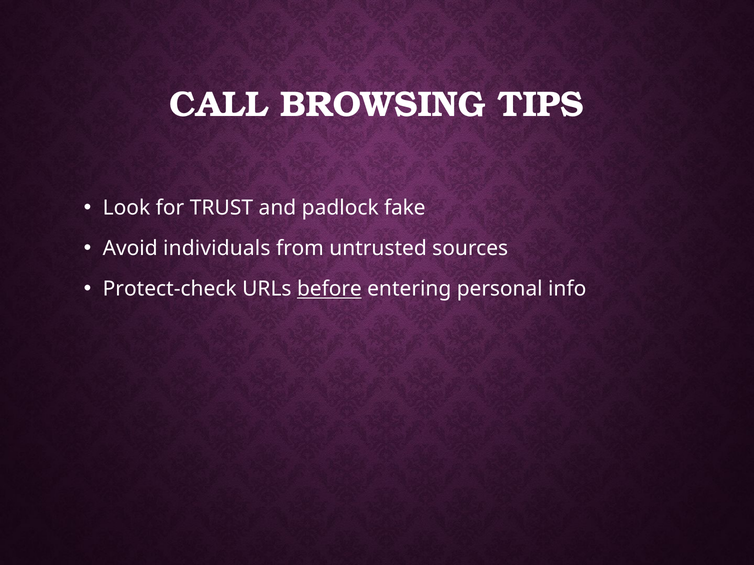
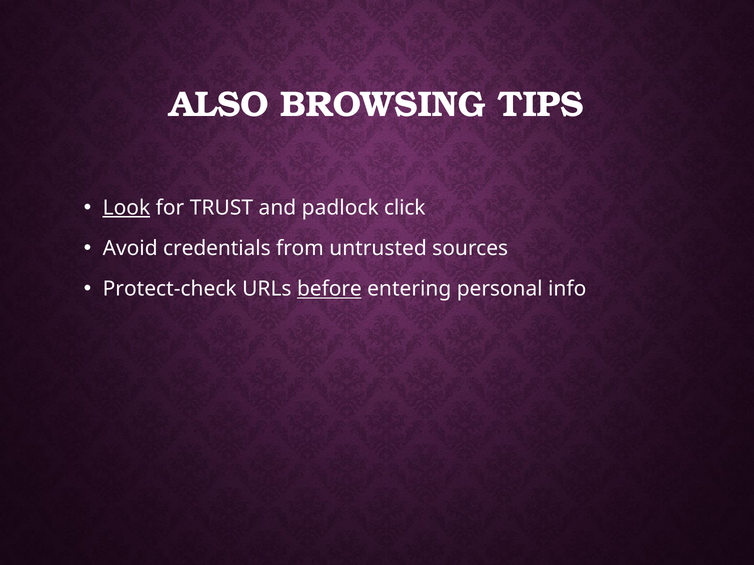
CALL: CALL -> ALSO
Look underline: none -> present
fake: fake -> click
individuals: individuals -> credentials
